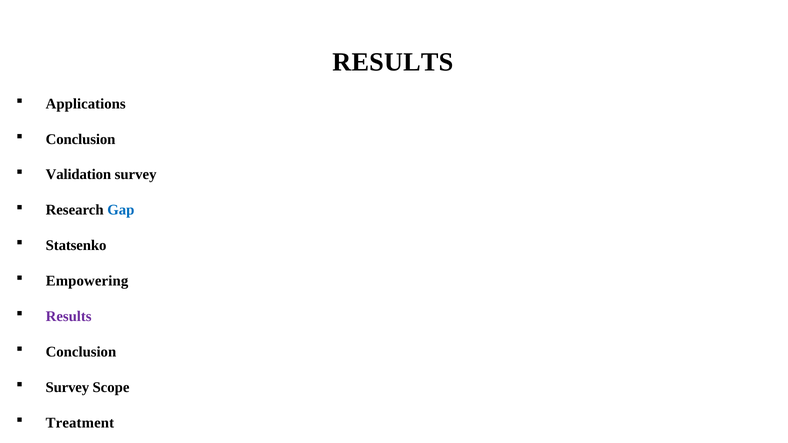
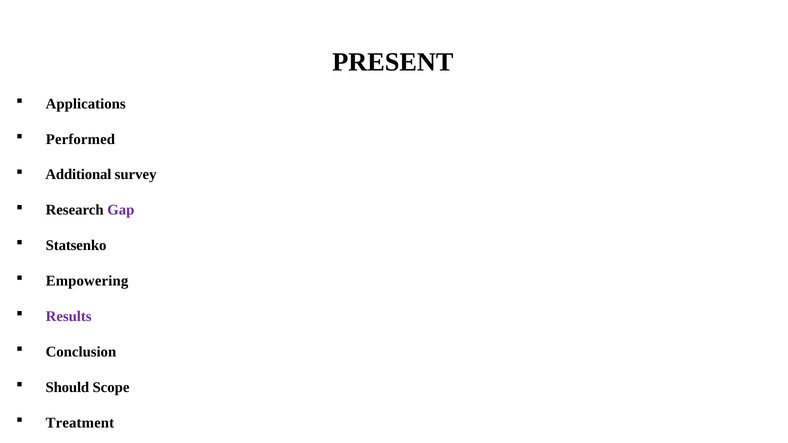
RESULTS at (393, 62): RESULTS -> PRESENT
Conclusion at (81, 139): Conclusion -> Performed
Validation: Validation -> Additional
Gap colour: blue -> purple
Survey at (67, 387): Survey -> Should
